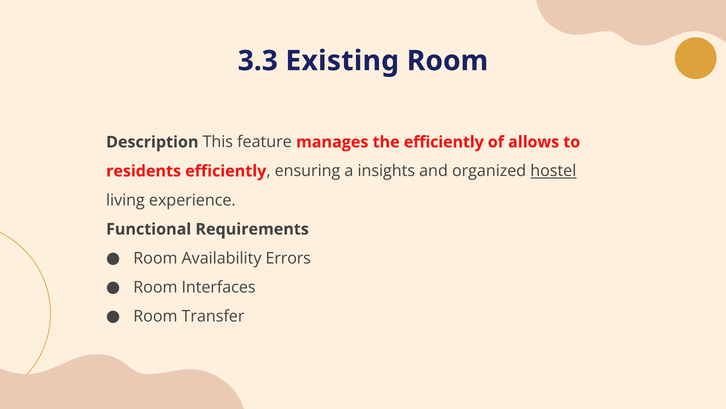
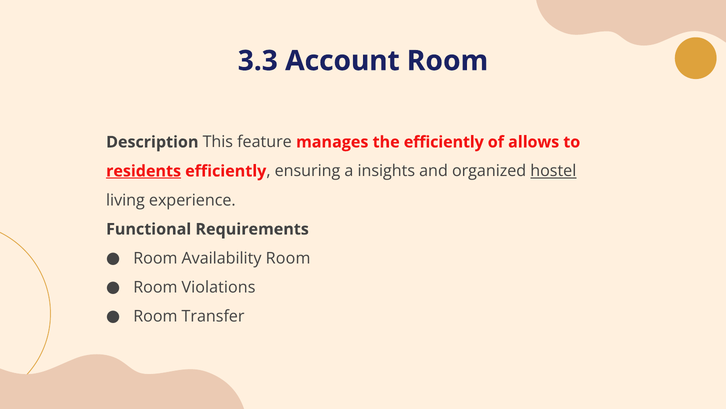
Existing: Existing -> Account
residents underline: none -> present
Availability Errors: Errors -> Room
Interfaces: Interfaces -> Violations
